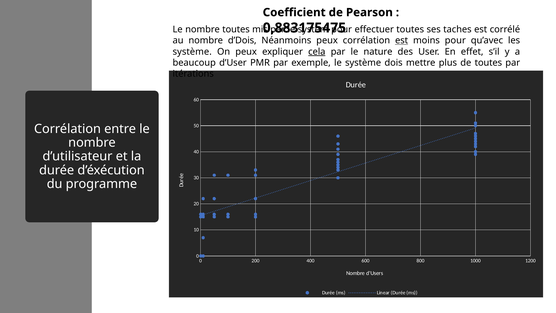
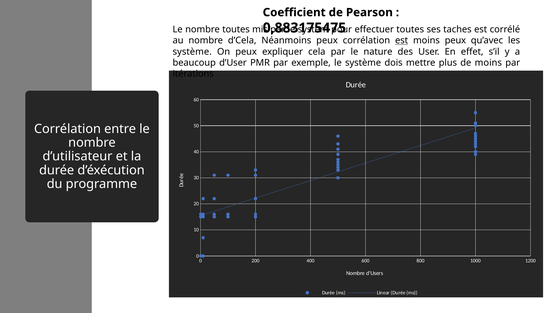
d’Dois: d’Dois -> d’Cela
moins pour: pour -> peux
cela underline: present -> none
de toutes: toutes -> moins
